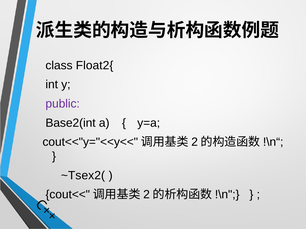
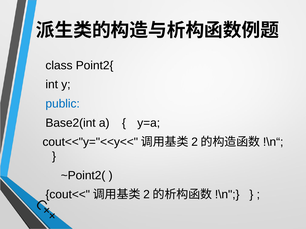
Float2{: Float2{ -> Point2{
public colour: purple -> blue
~Tsex2(: ~Tsex2( -> ~Point2(
